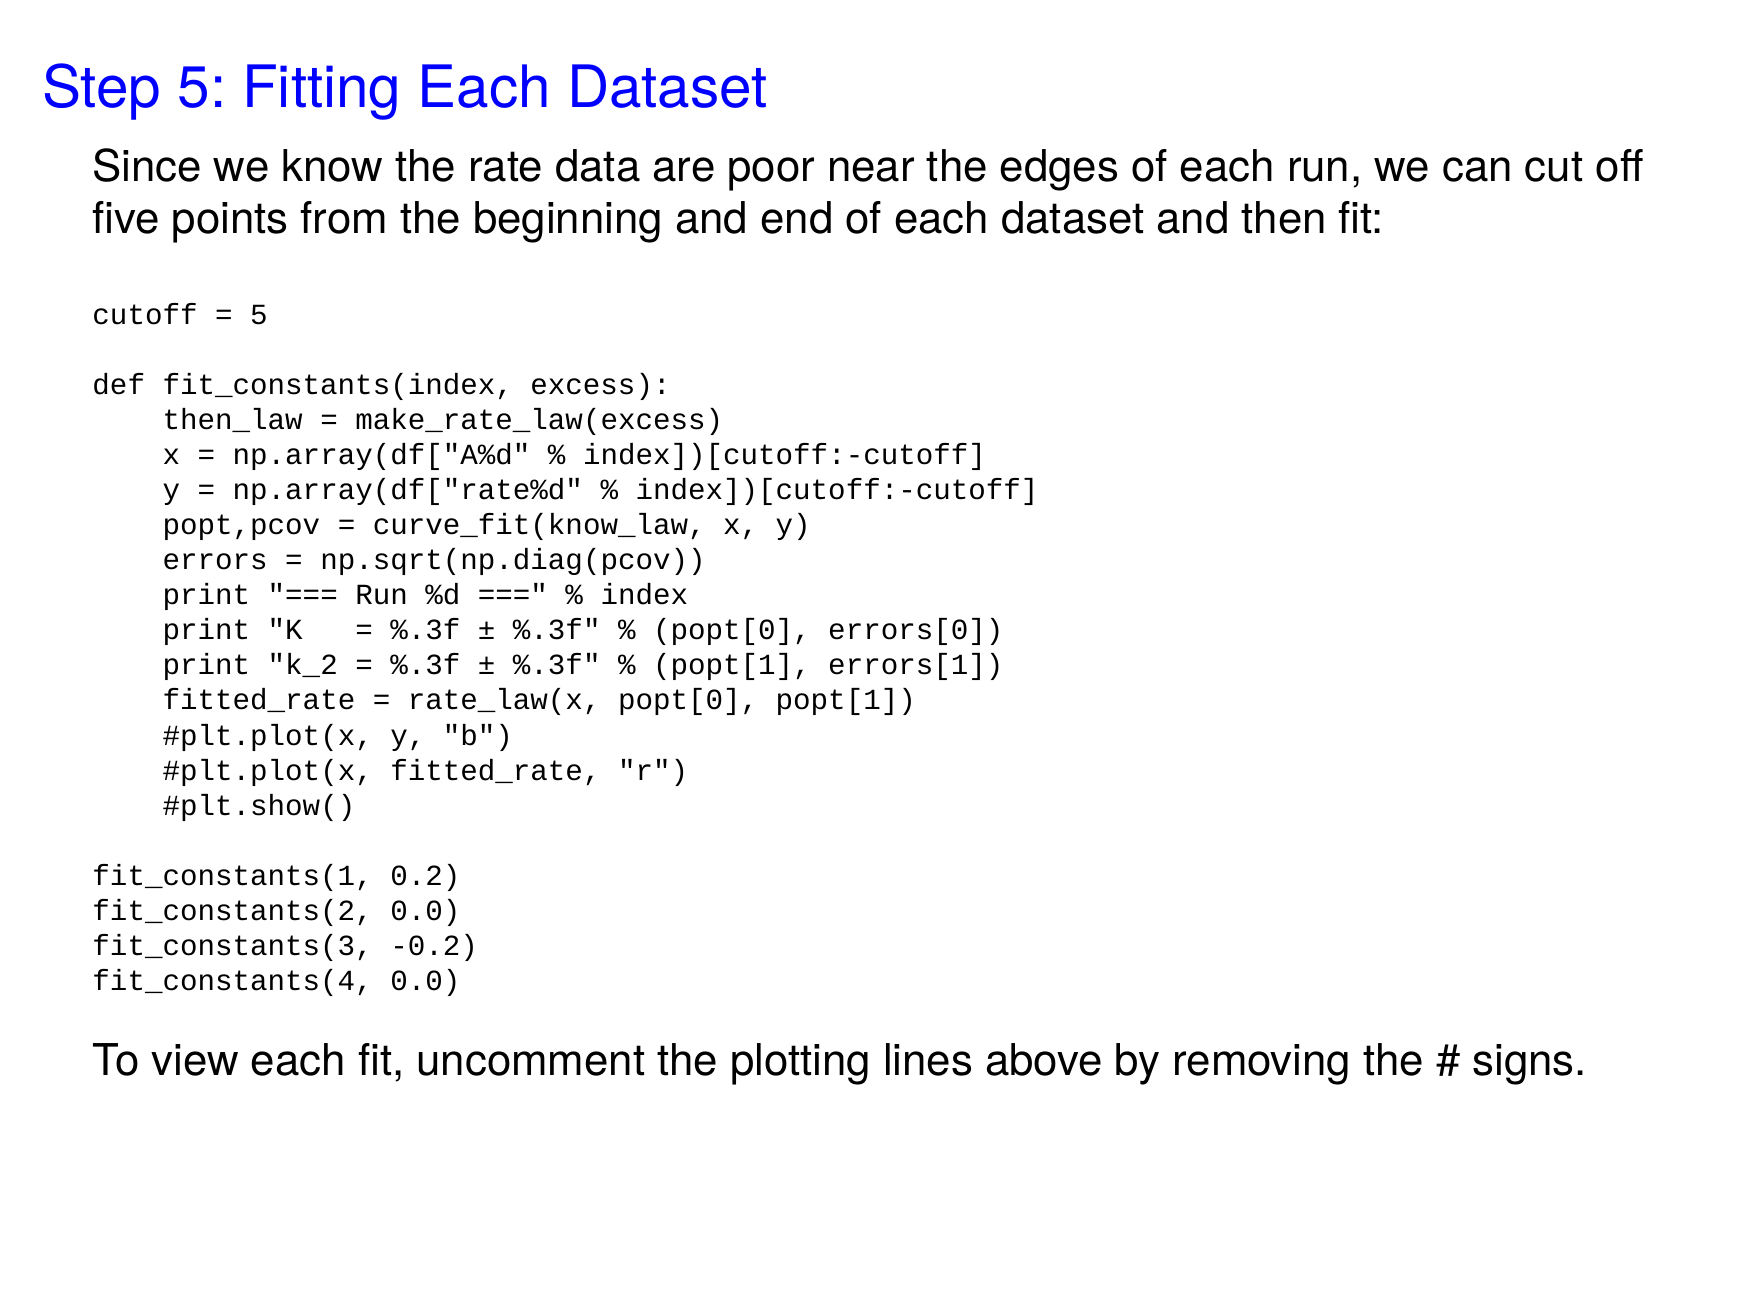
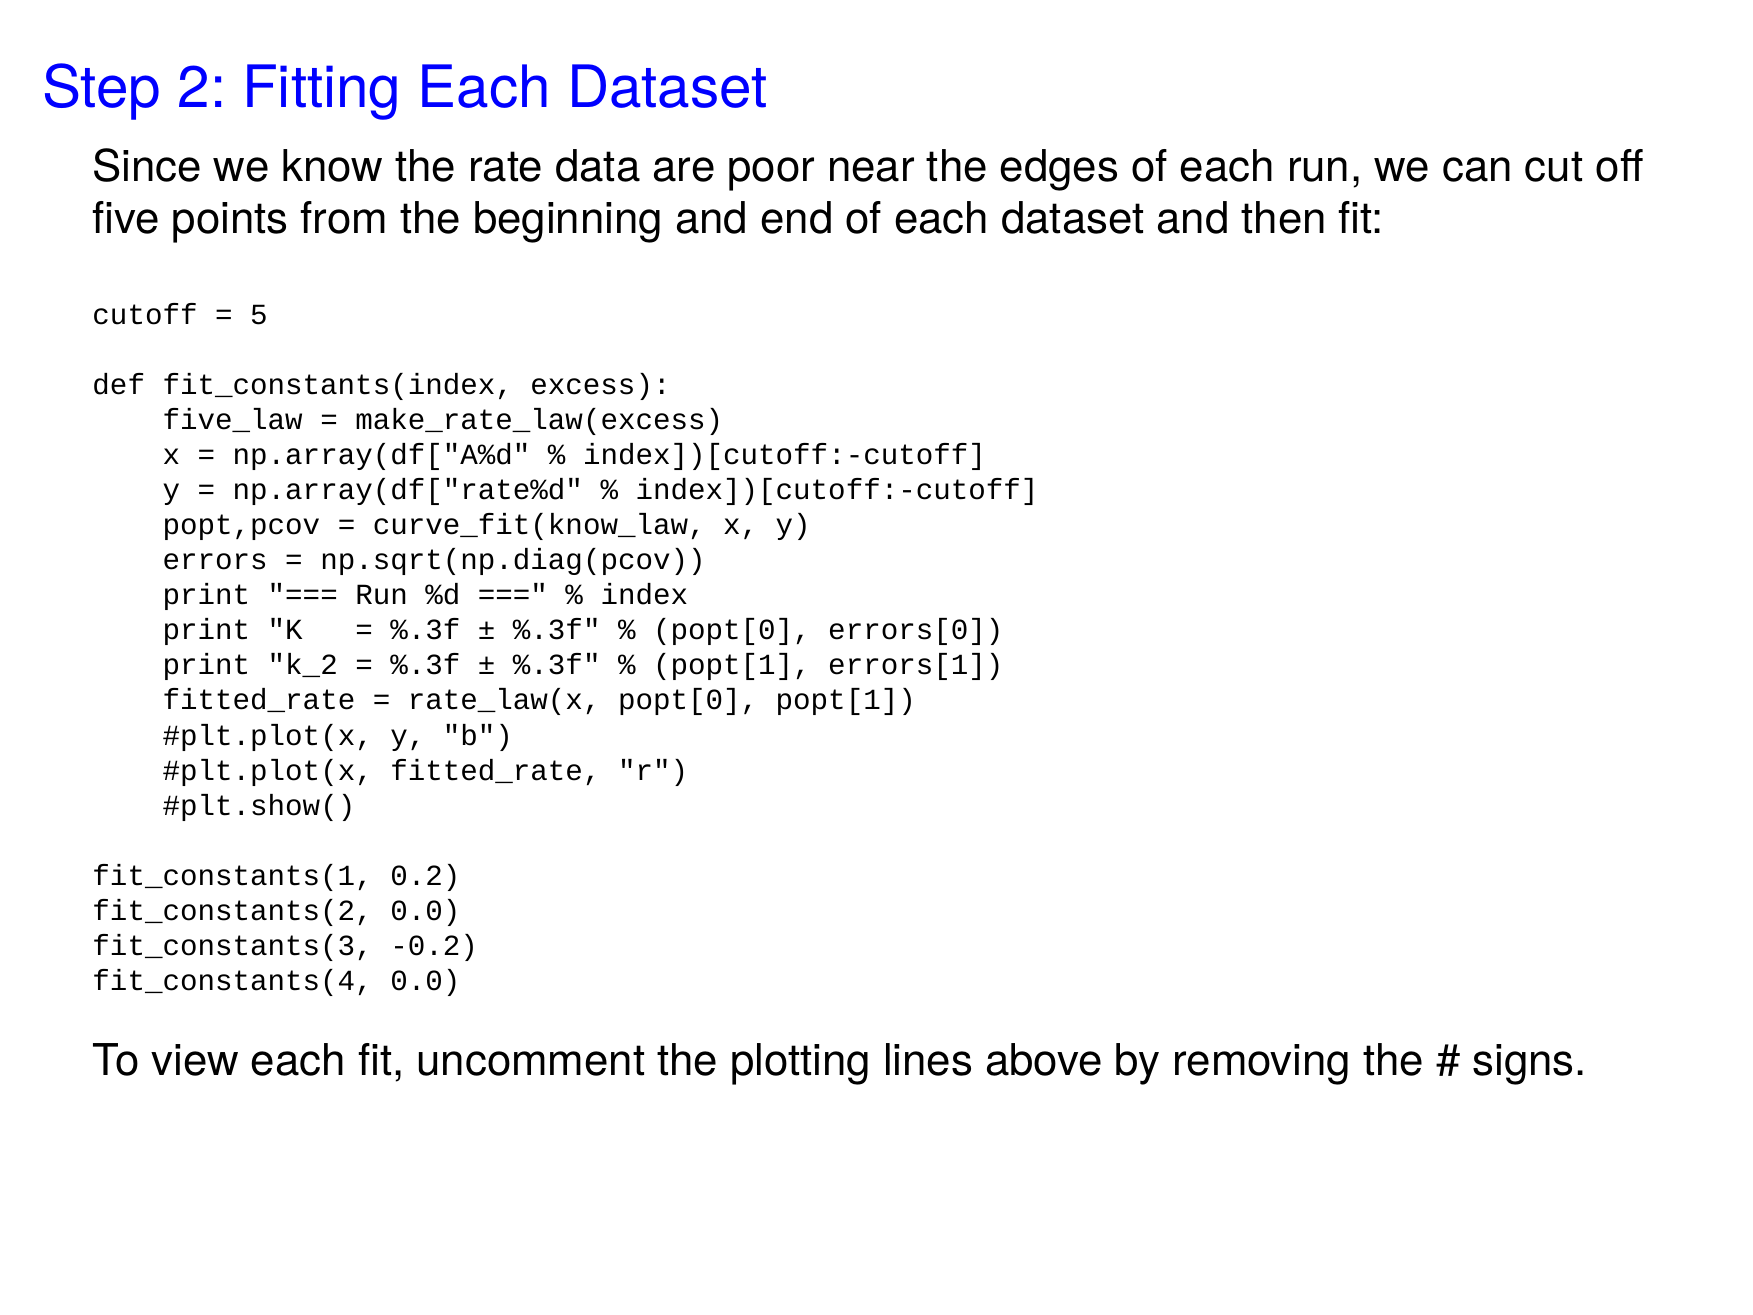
Step 5: 5 -> 2
then_law: then_law -> five_law
